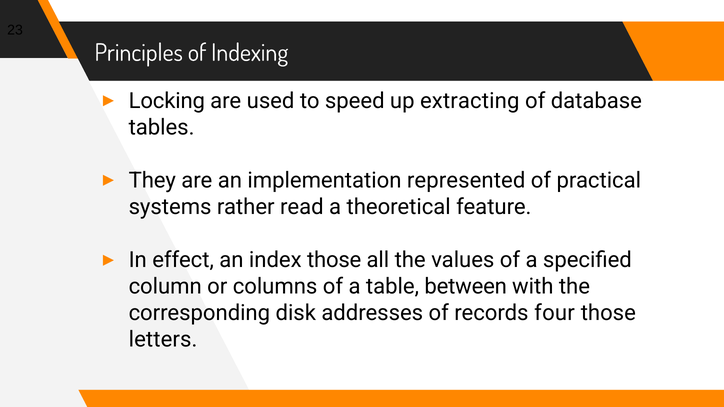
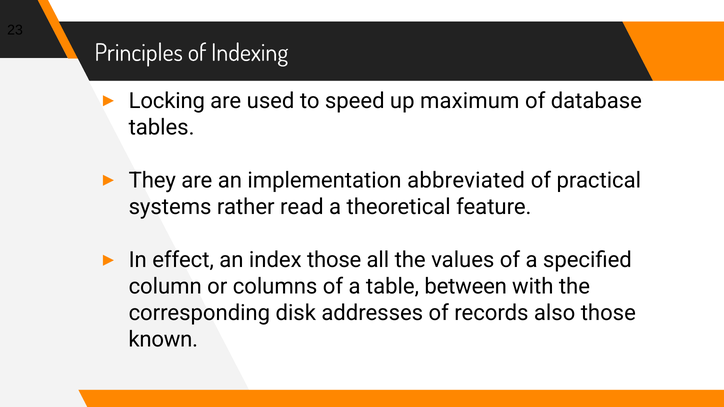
extracting: extracting -> maximum
represented: represented -> abbreviated
four: four -> also
letters: letters -> known
